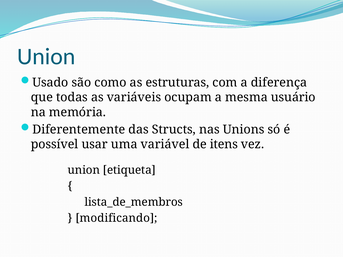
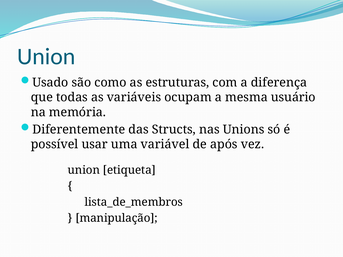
itens: itens -> após
modificando: modificando -> manipulação
